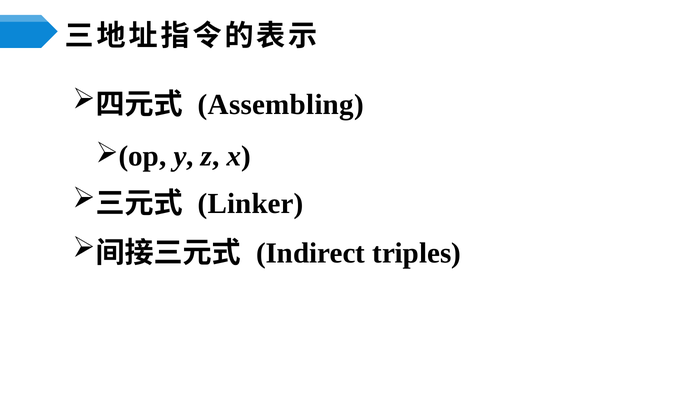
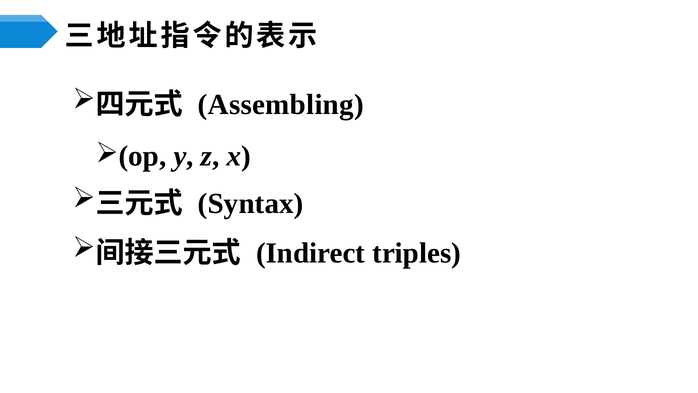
Linker: Linker -> Syntax
